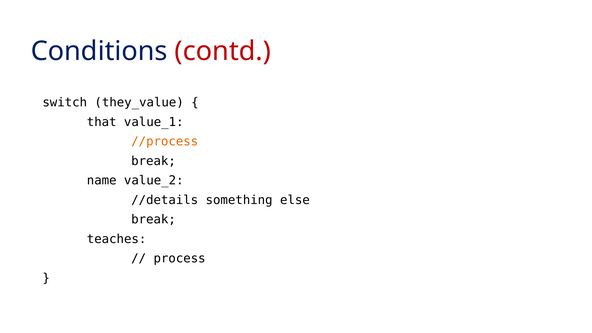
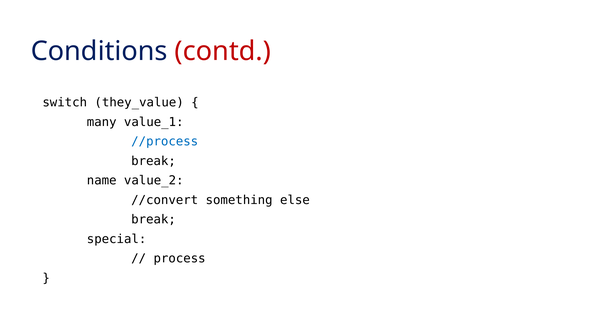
that: that -> many
//process colour: orange -> blue
//details: //details -> //convert
teaches: teaches -> special
